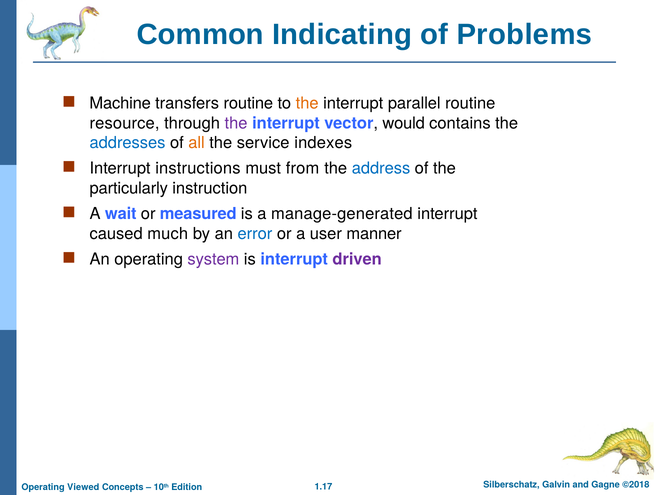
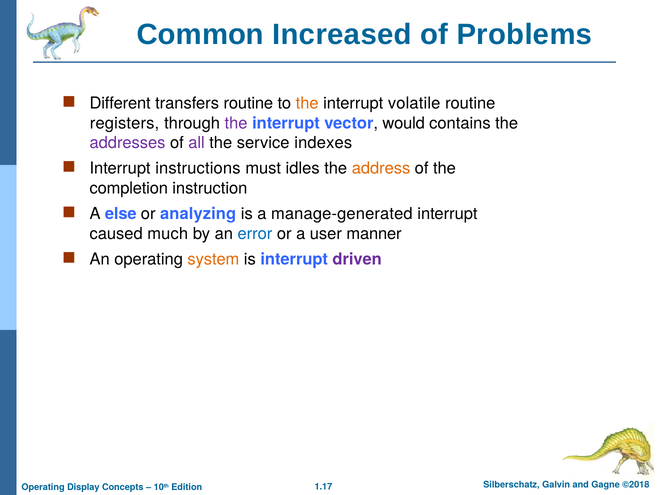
Indicating: Indicating -> Increased
Machine: Machine -> Different
parallel: parallel -> volatile
resource: resource -> registers
addresses colour: blue -> purple
all colour: orange -> purple
from: from -> idles
address colour: blue -> orange
particularly: particularly -> completion
wait: wait -> else
measured: measured -> analyzing
system colour: purple -> orange
Viewed: Viewed -> Display
